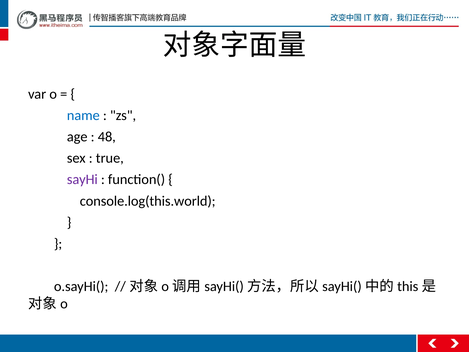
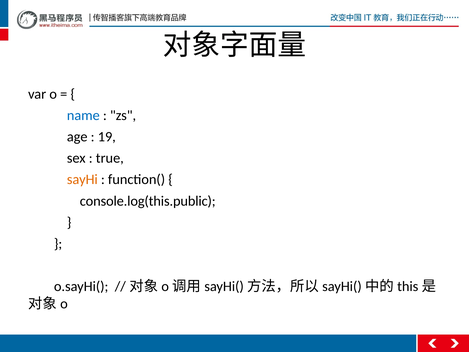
48: 48 -> 19
sayHi colour: purple -> orange
console.log(this.world: console.log(this.world -> console.log(this.public
